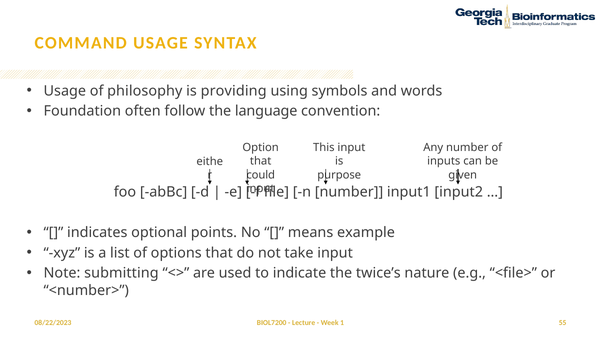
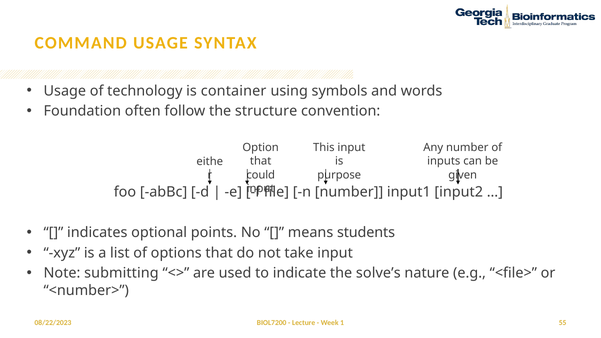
philosophy: philosophy -> technology
providing: providing -> container
language: language -> structure
example: example -> students
twice’s: twice’s -> solve’s
